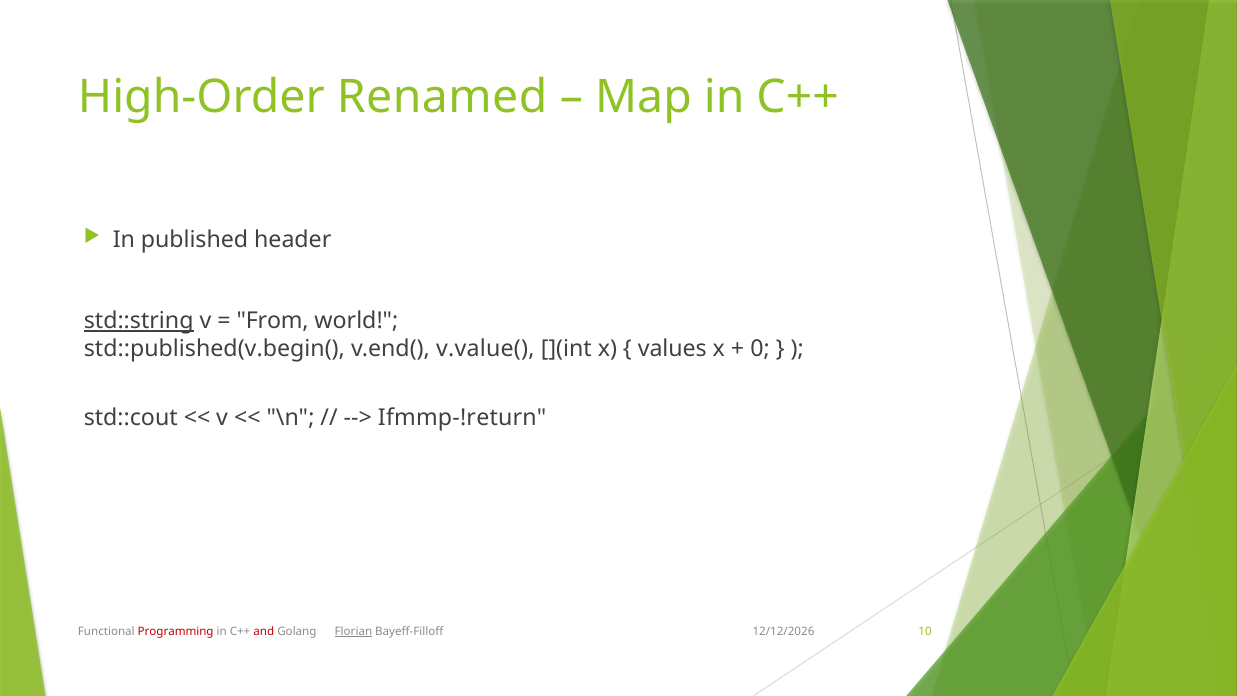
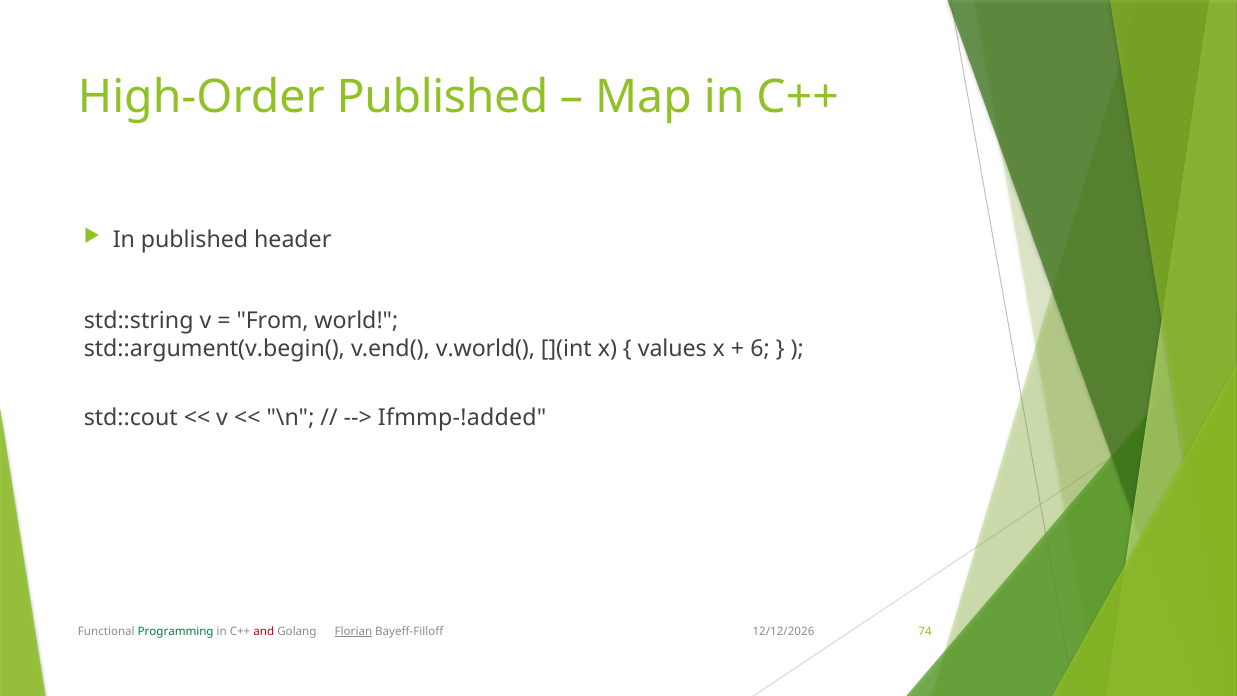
High-Order Renamed: Renamed -> Published
std::string underline: present -> none
std::published(v.begin(: std::published(v.begin( -> std::argument(v.begin(
v.value(: v.value( -> v.world(
0: 0 -> 6
Ifmmp-!return: Ifmmp-!return -> Ifmmp-!added
Programming colour: red -> green
10: 10 -> 74
